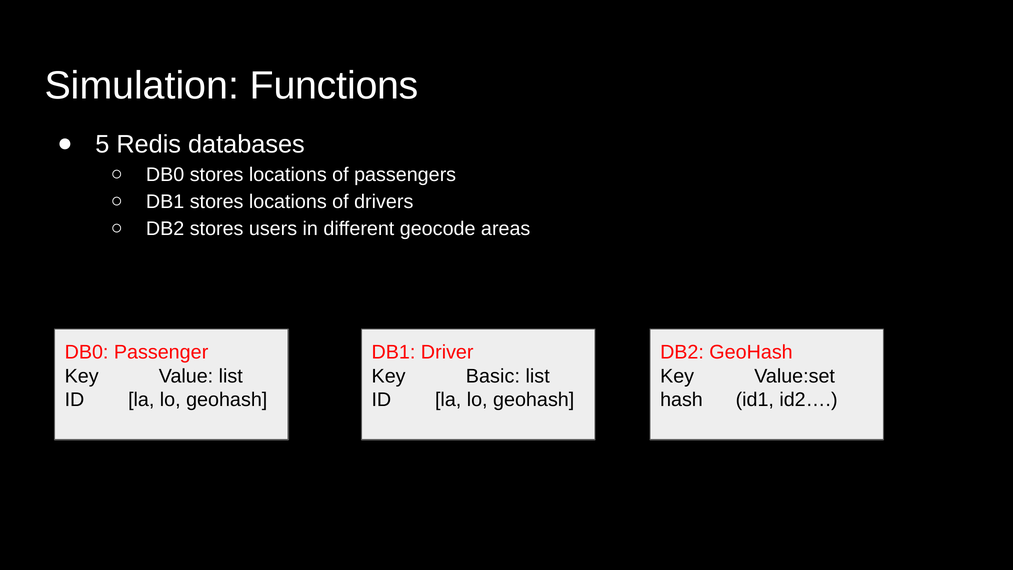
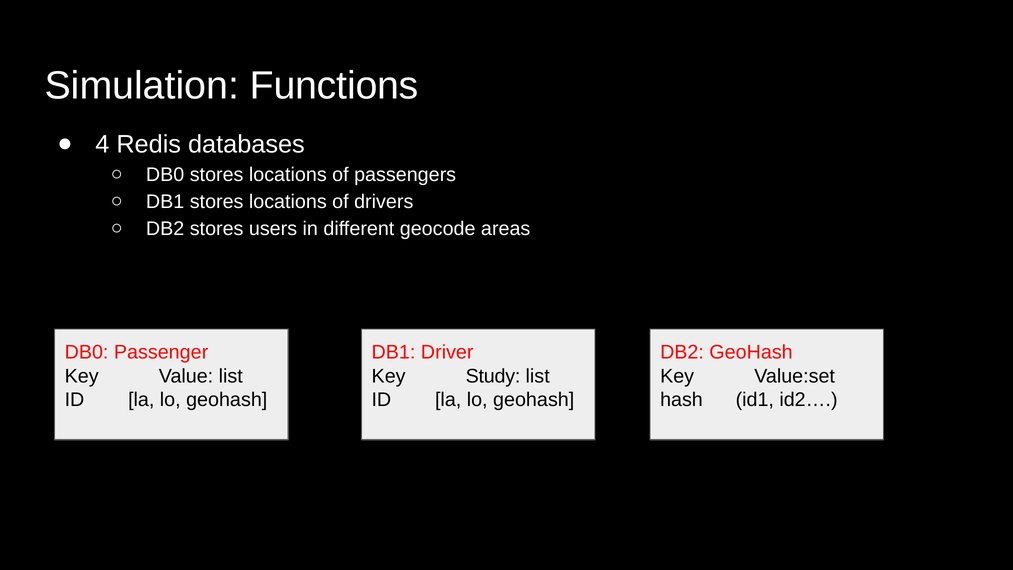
5: 5 -> 4
Basic: Basic -> Study
